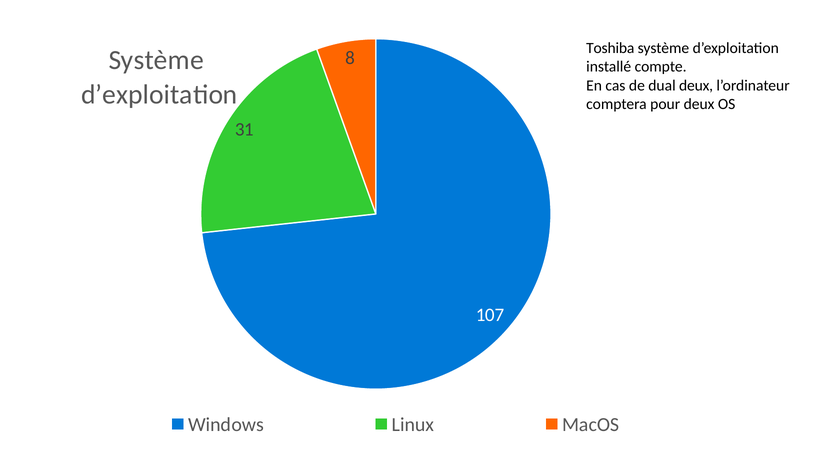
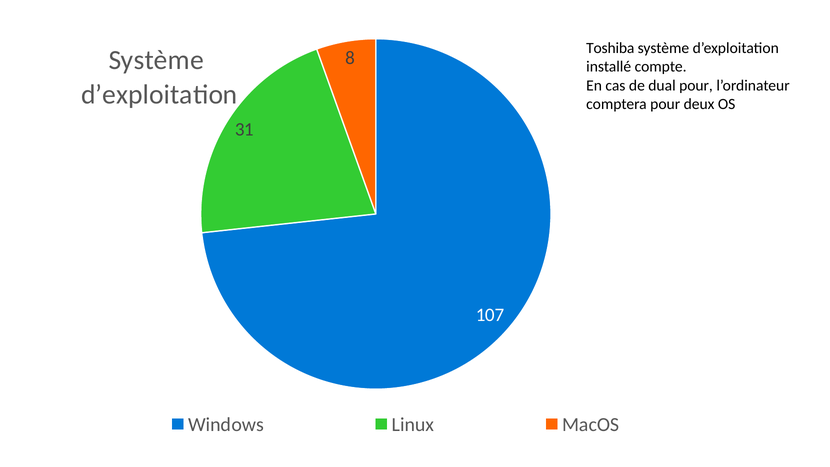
dual deux: deux -> pour
